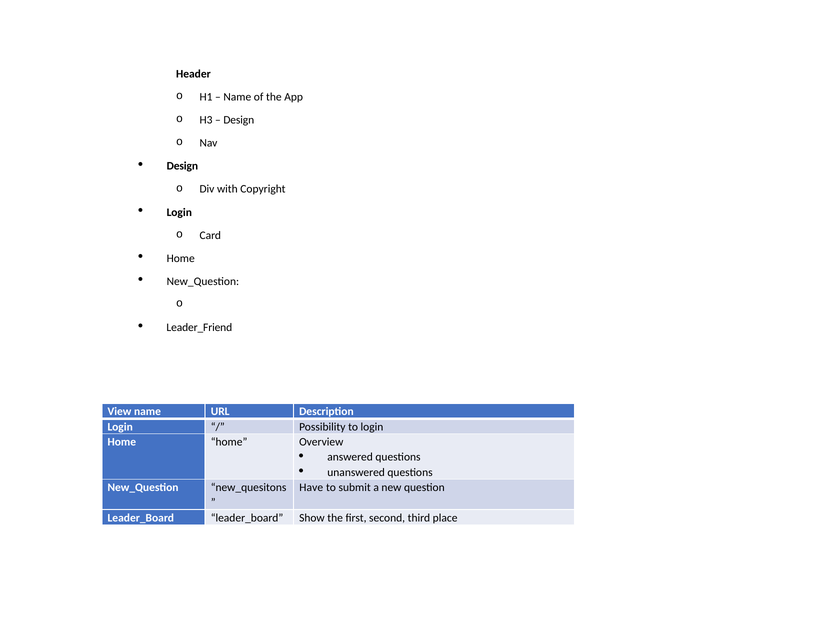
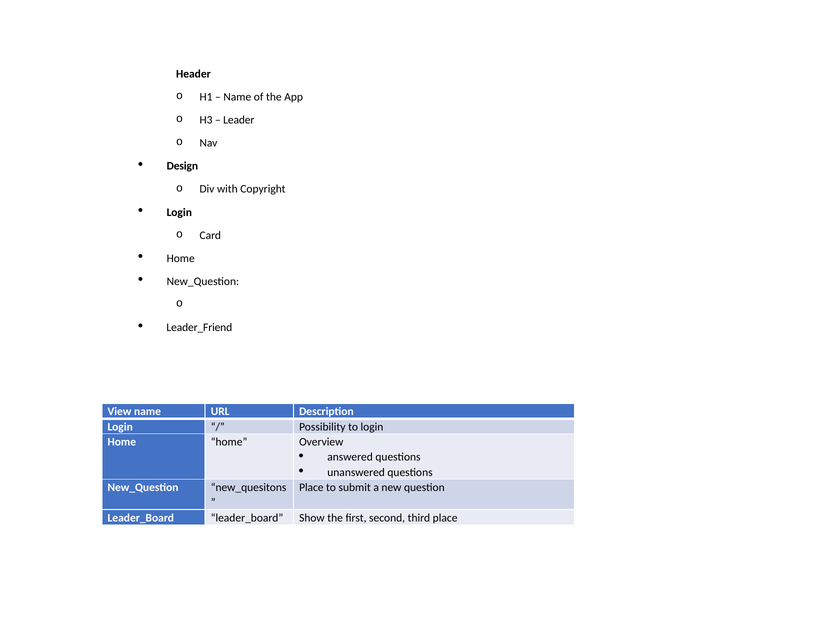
Design at (239, 120): Design -> Leader
Have at (311, 487): Have -> Place
